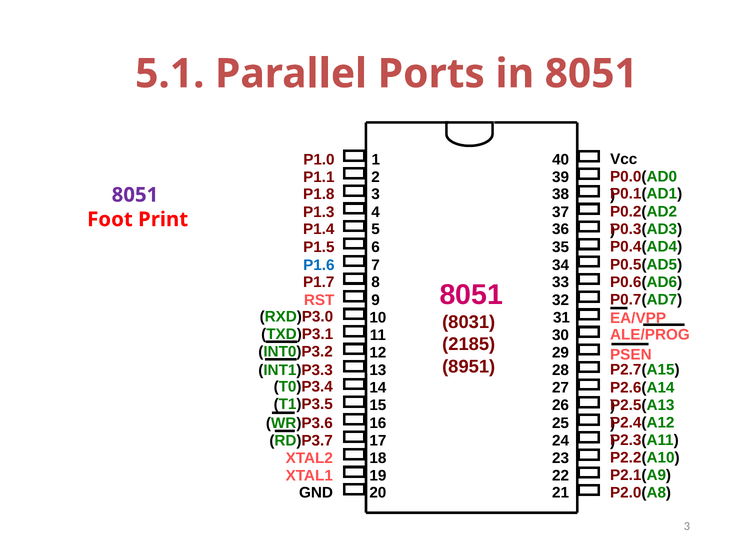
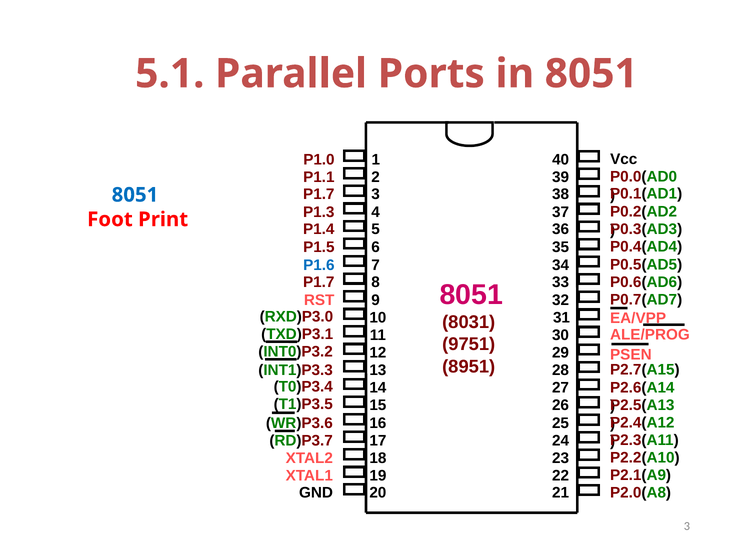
P1.8 at (319, 194): P1.8 -> P1.7
8051 at (135, 195) colour: purple -> blue
2185: 2185 -> 9751
